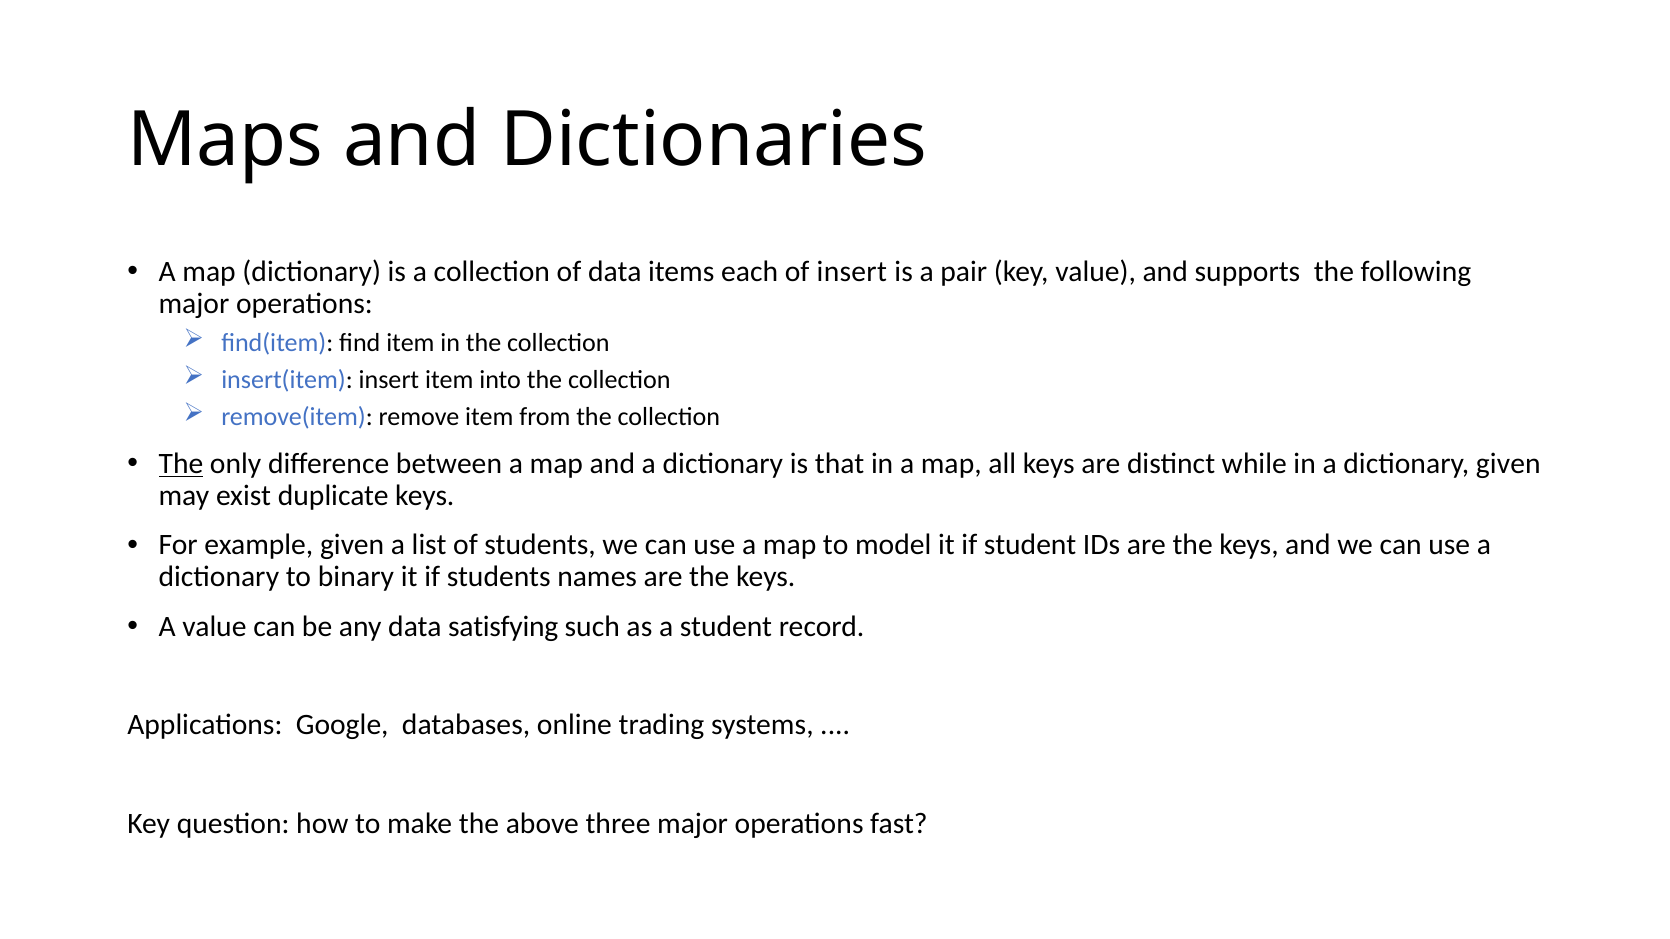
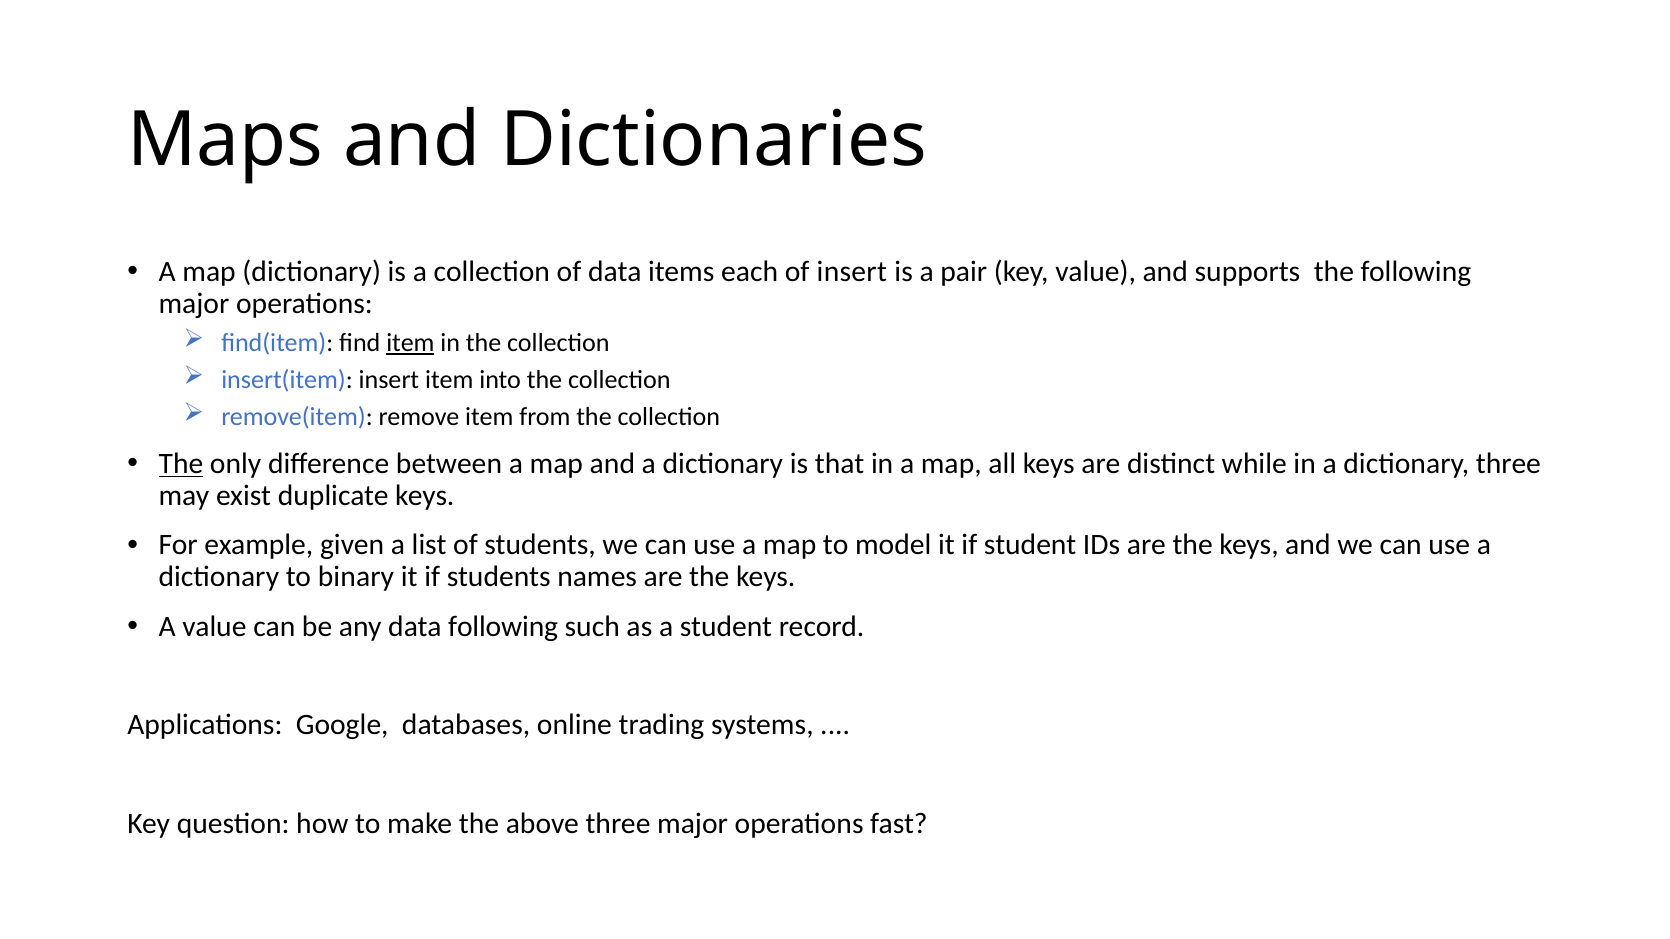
item at (410, 343) underline: none -> present
dictionary given: given -> three
data satisfying: satisfying -> following
